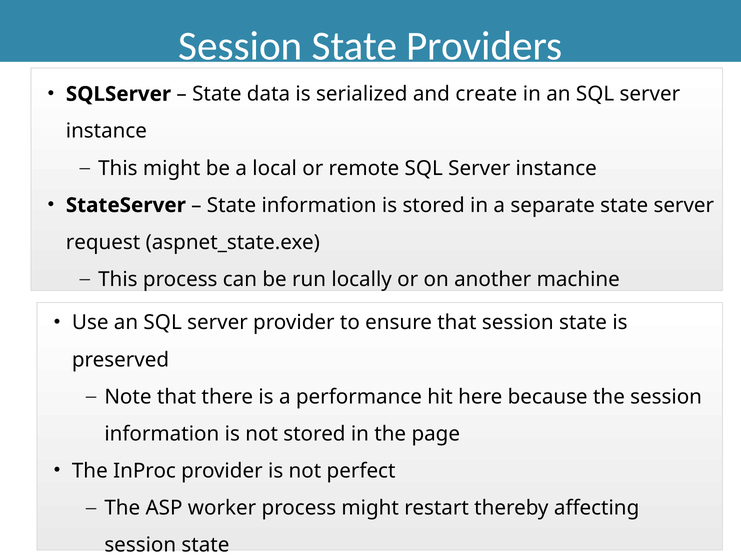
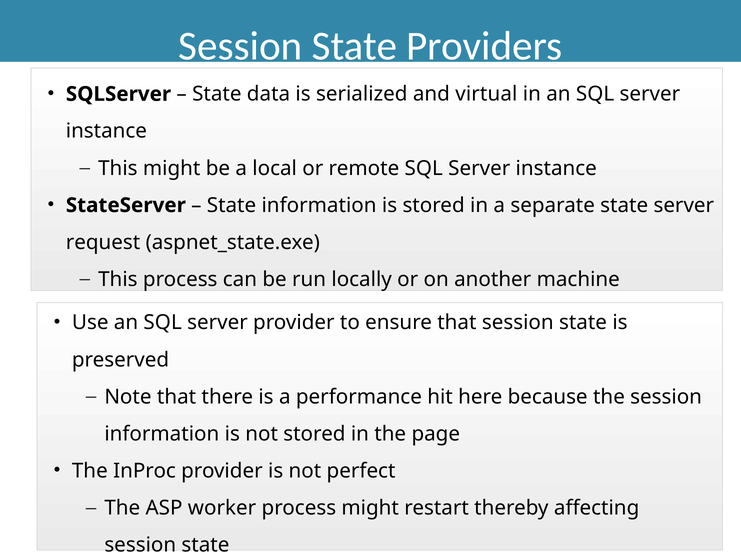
create: create -> virtual
